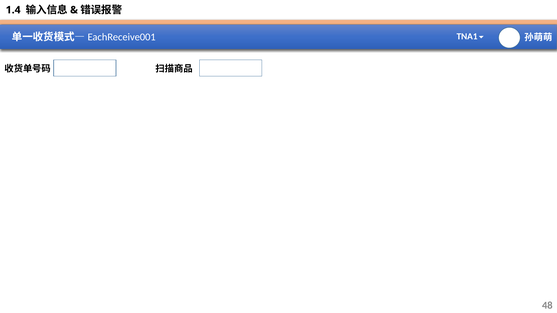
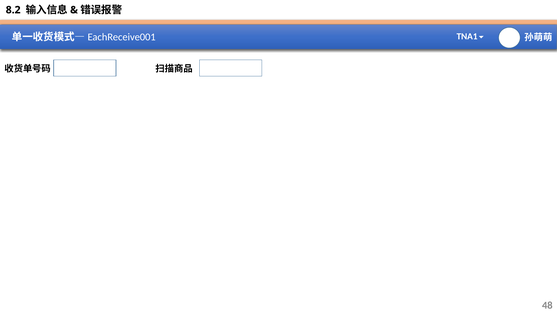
1.4: 1.4 -> 8.2
